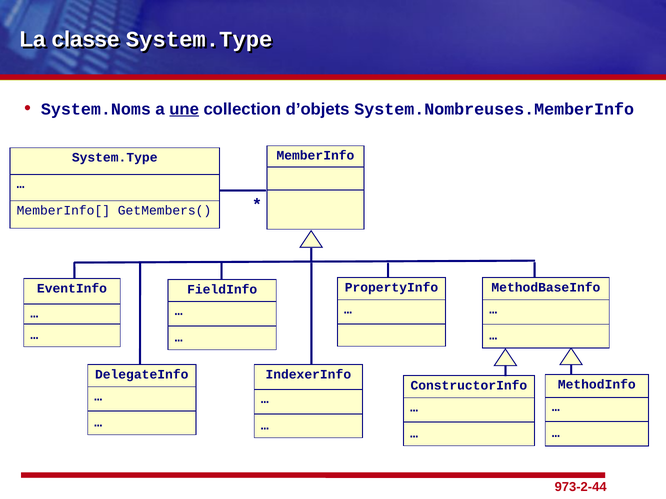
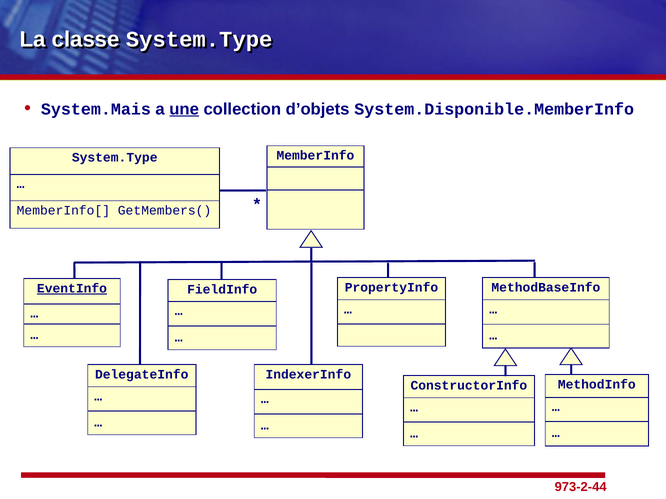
System.Noms: System.Noms -> System.Mais
System.Nombreuses.MemberInfo: System.Nombreuses.MemberInfo -> System.Disponible.MemberInfo
EventInfo underline: none -> present
